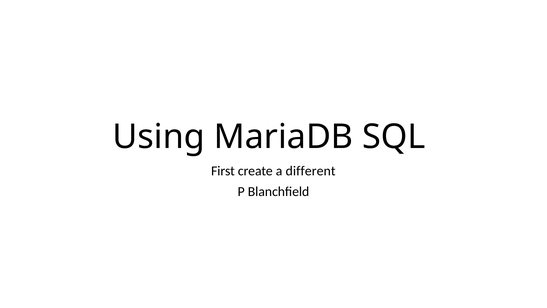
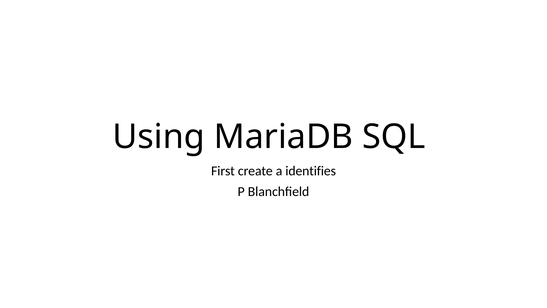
different: different -> identifies
